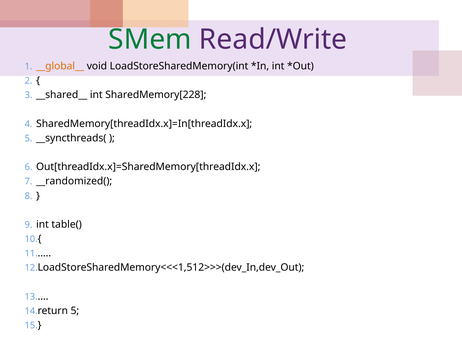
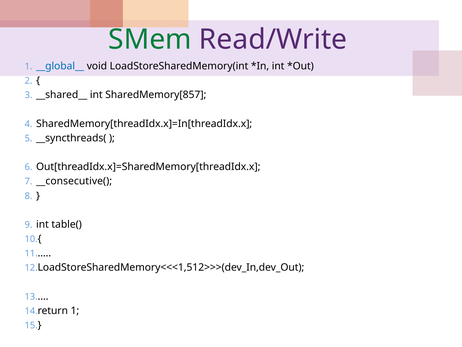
__global__ colour: orange -> blue
SharedMemory[228: SharedMemory[228 -> SharedMemory[857
__randomized(: __randomized( -> __consecutive(
5 at (75, 310): 5 -> 1
